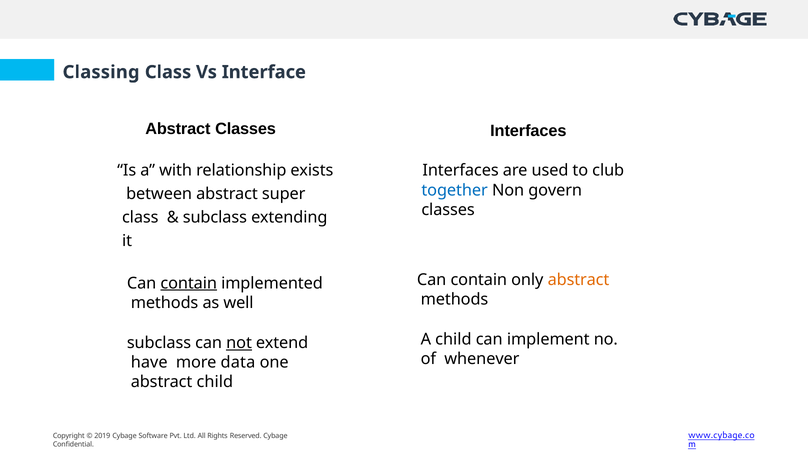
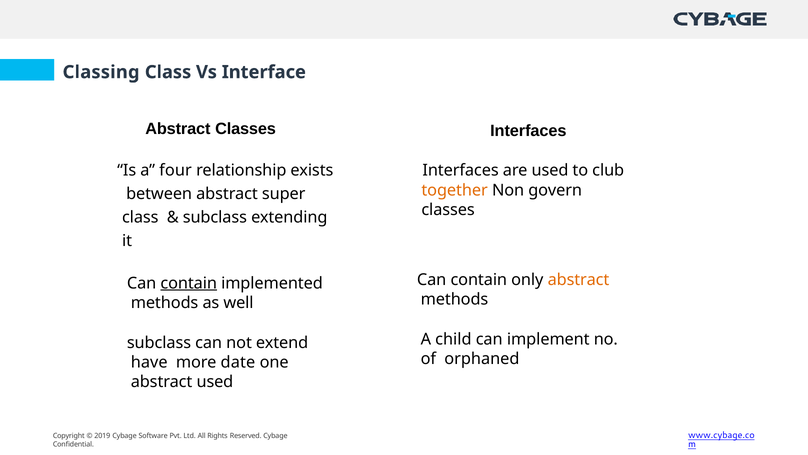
with: with -> four
together colour: blue -> orange
not underline: present -> none
whenever: whenever -> orphaned
data: data -> date
abstract child: child -> used
